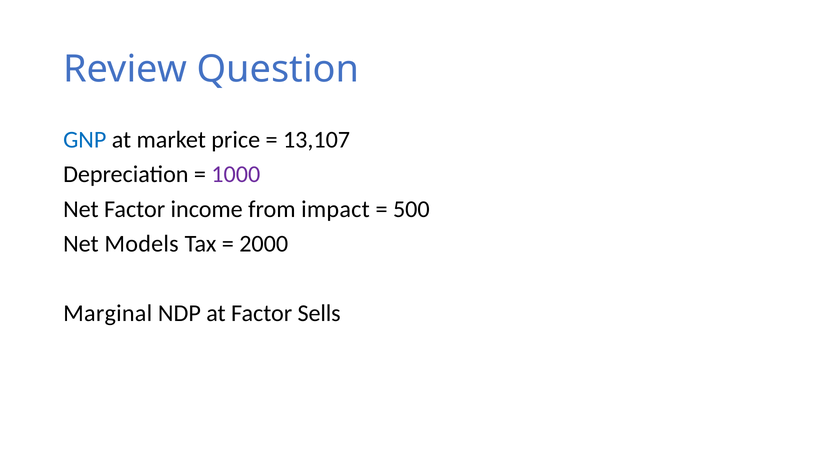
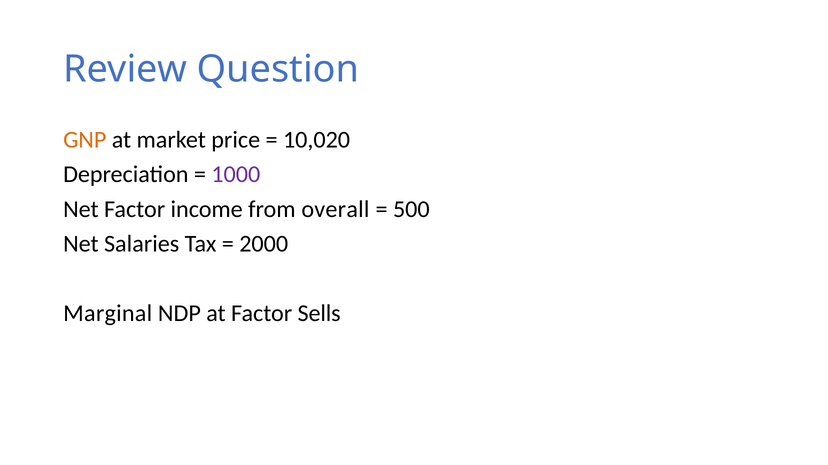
GNP colour: blue -> orange
13,107: 13,107 -> 10,020
impact: impact -> overall
Models: Models -> Salaries
